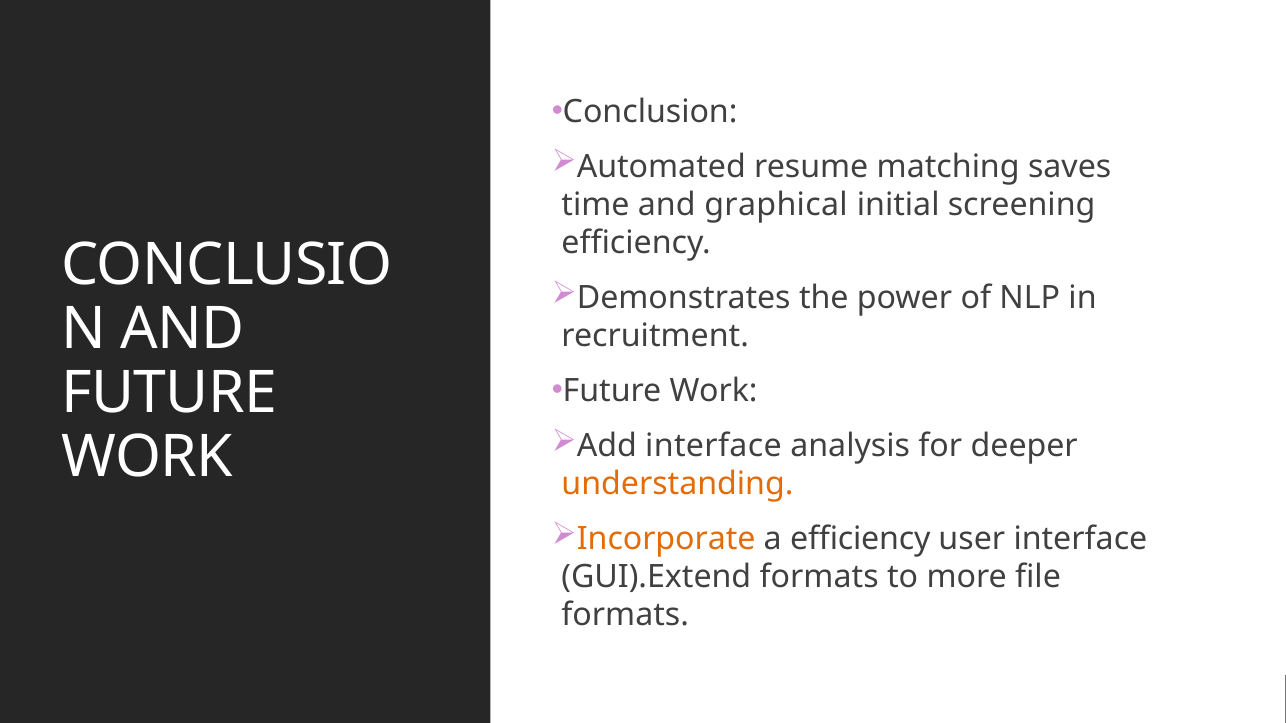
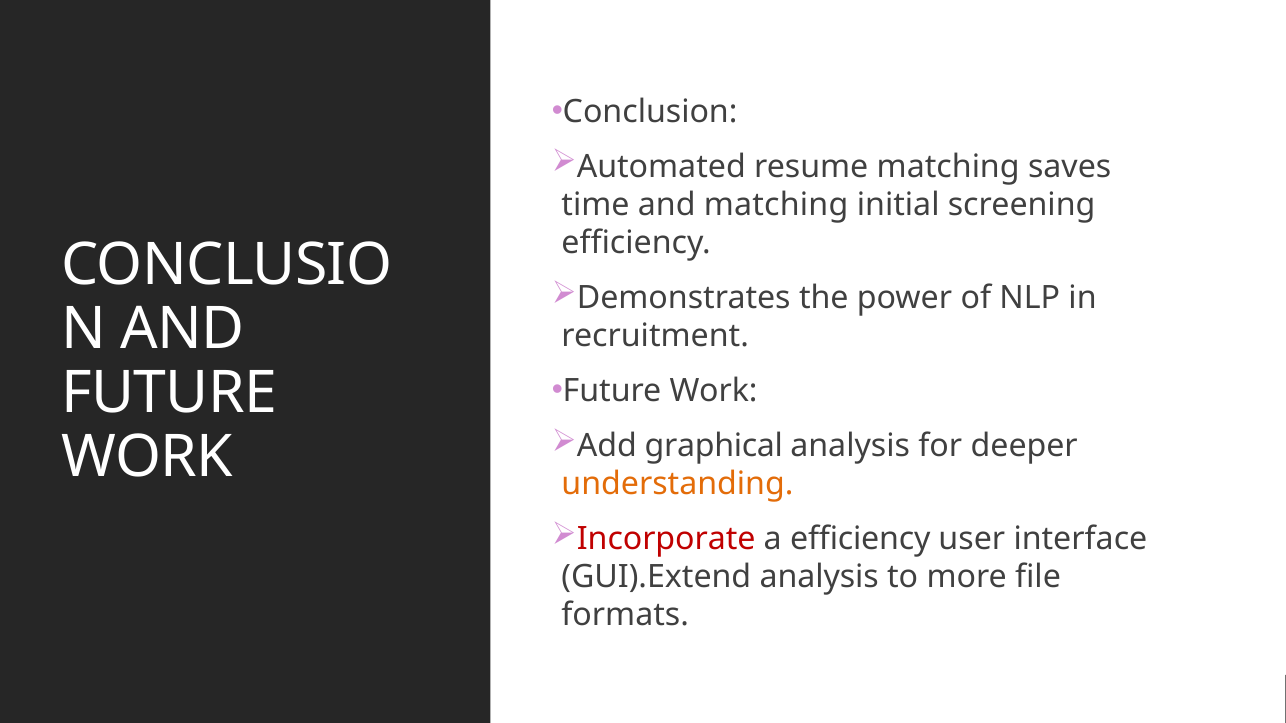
and graphical: graphical -> matching
Add interface: interface -> graphical
Incorporate colour: orange -> red
GUI).Extend formats: formats -> analysis
